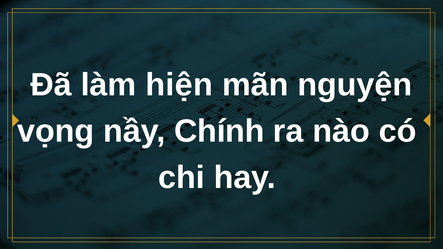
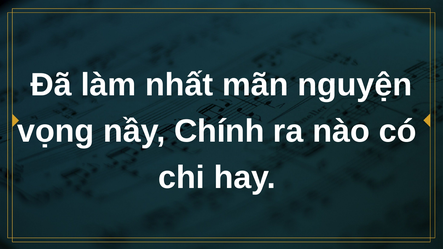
hiện: hiện -> nhất
